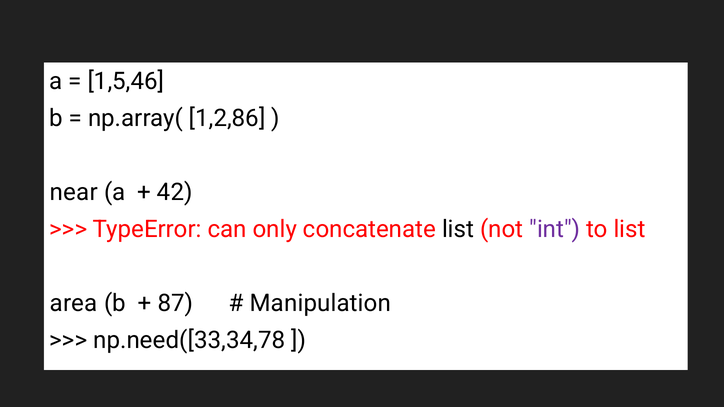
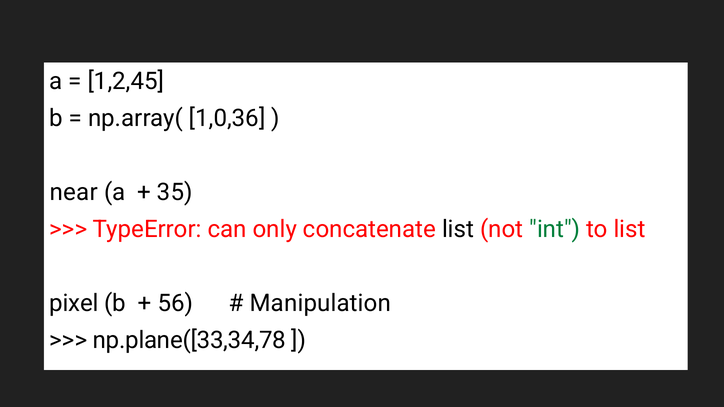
1,5,46: 1,5,46 -> 1,2,45
1,2,86: 1,2,86 -> 1,0,36
42: 42 -> 35
int colour: purple -> green
area: area -> pixel
87: 87 -> 56
np.need([33,34,78: np.need([33,34,78 -> np.plane([33,34,78
